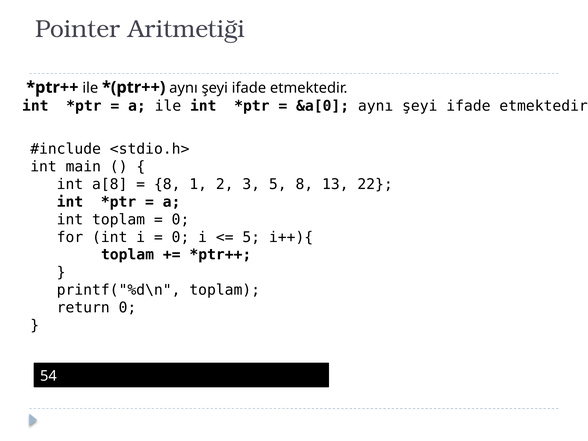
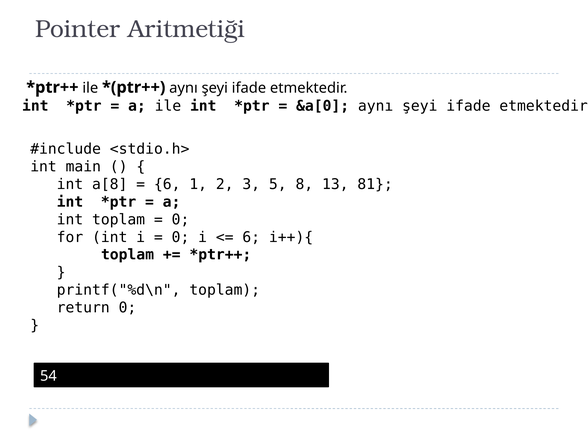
8 at (167, 184): 8 -> 6
22: 22 -> 81
5 at (251, 237): 5 -> 6
